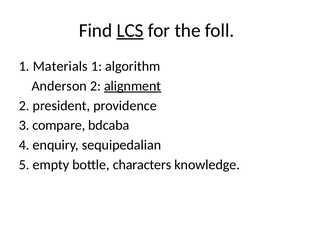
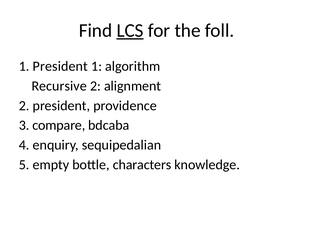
1 Materials: Materials -> President
Anderson: Anderson -> Recursive
alignment underline: present -> none
